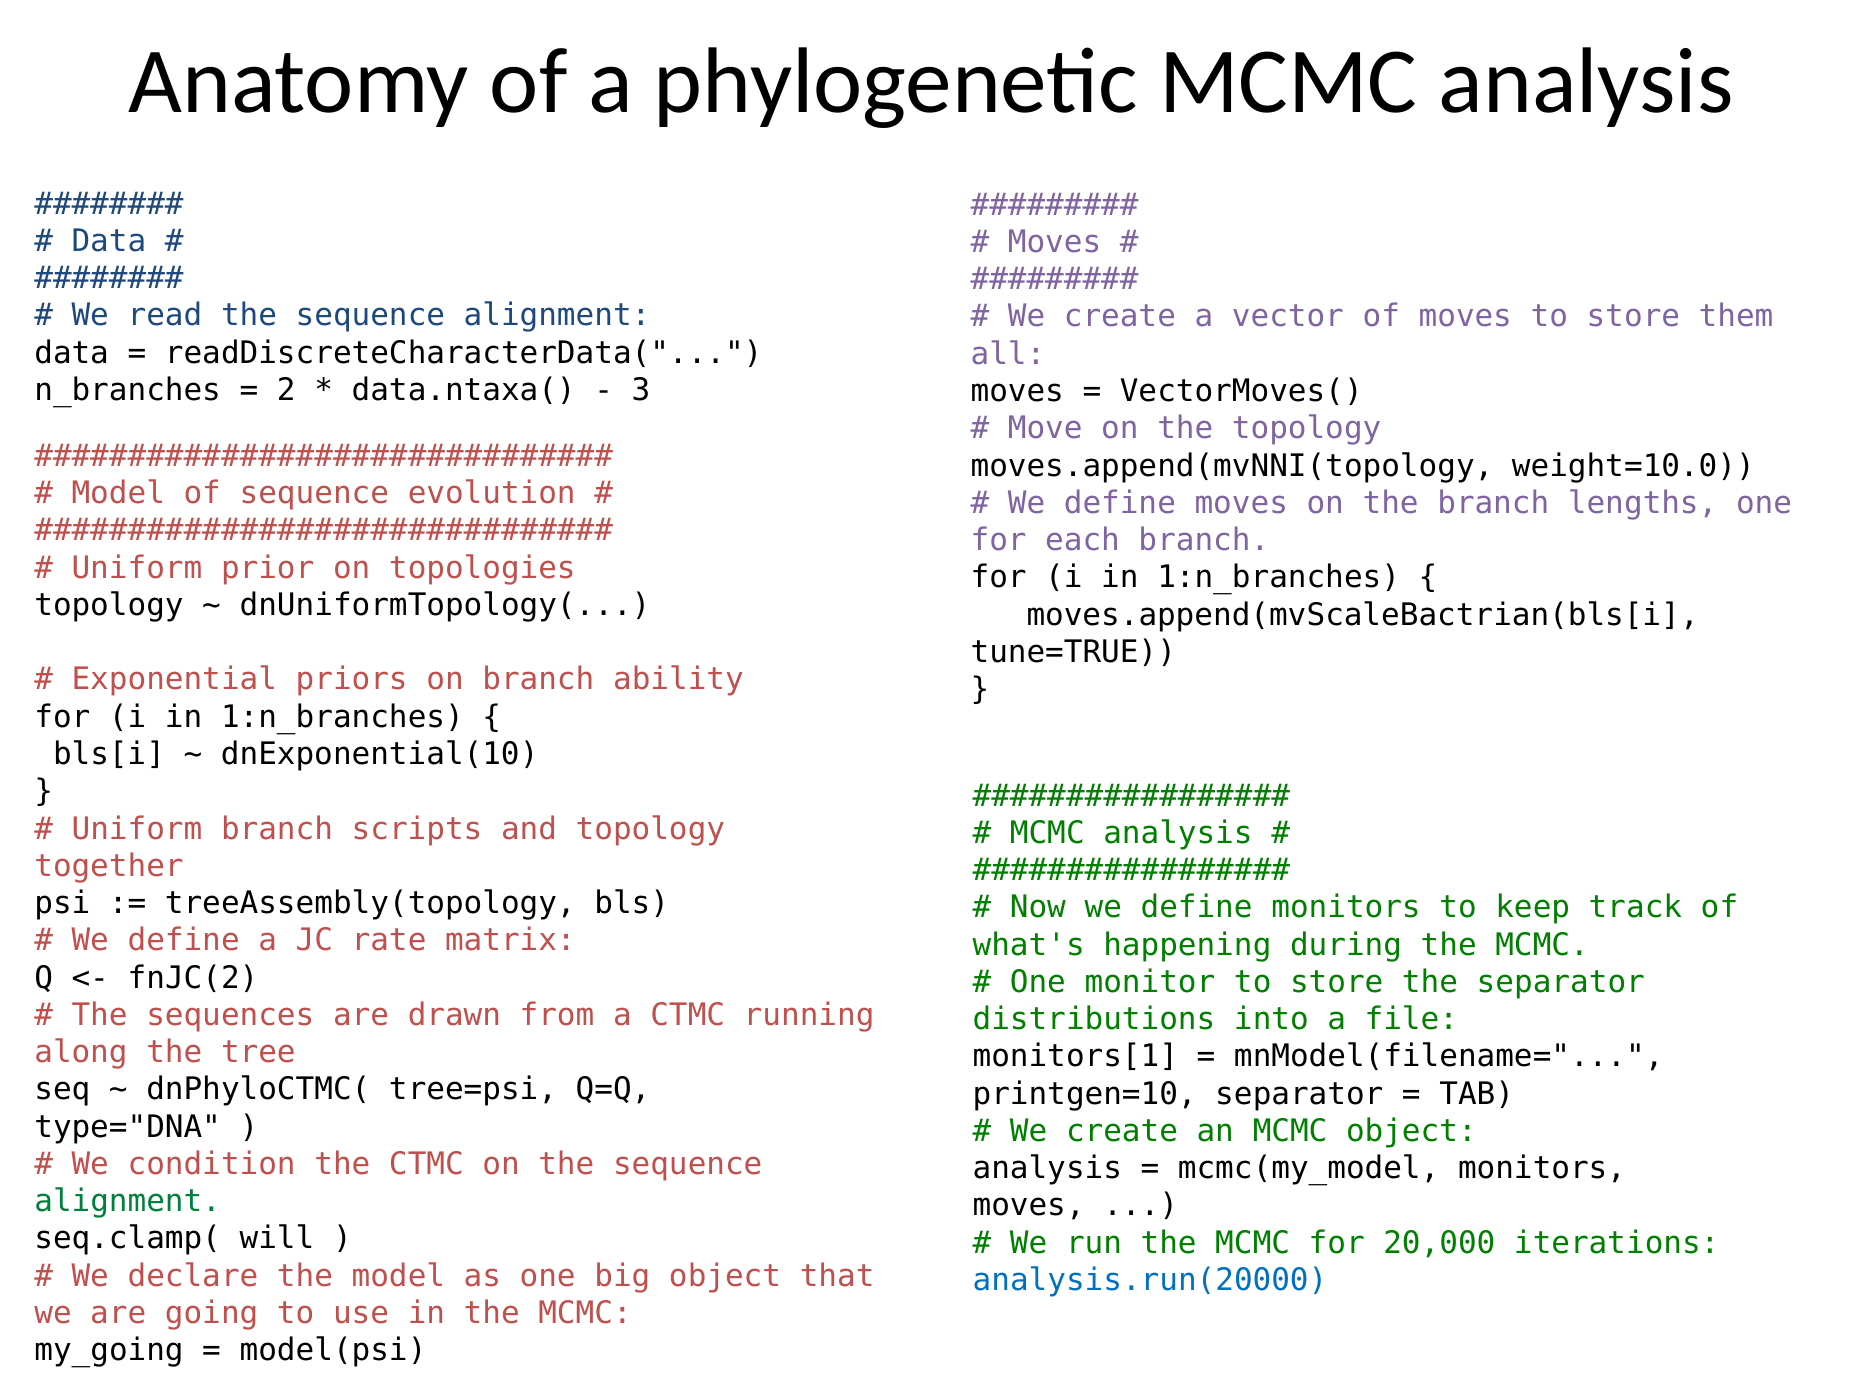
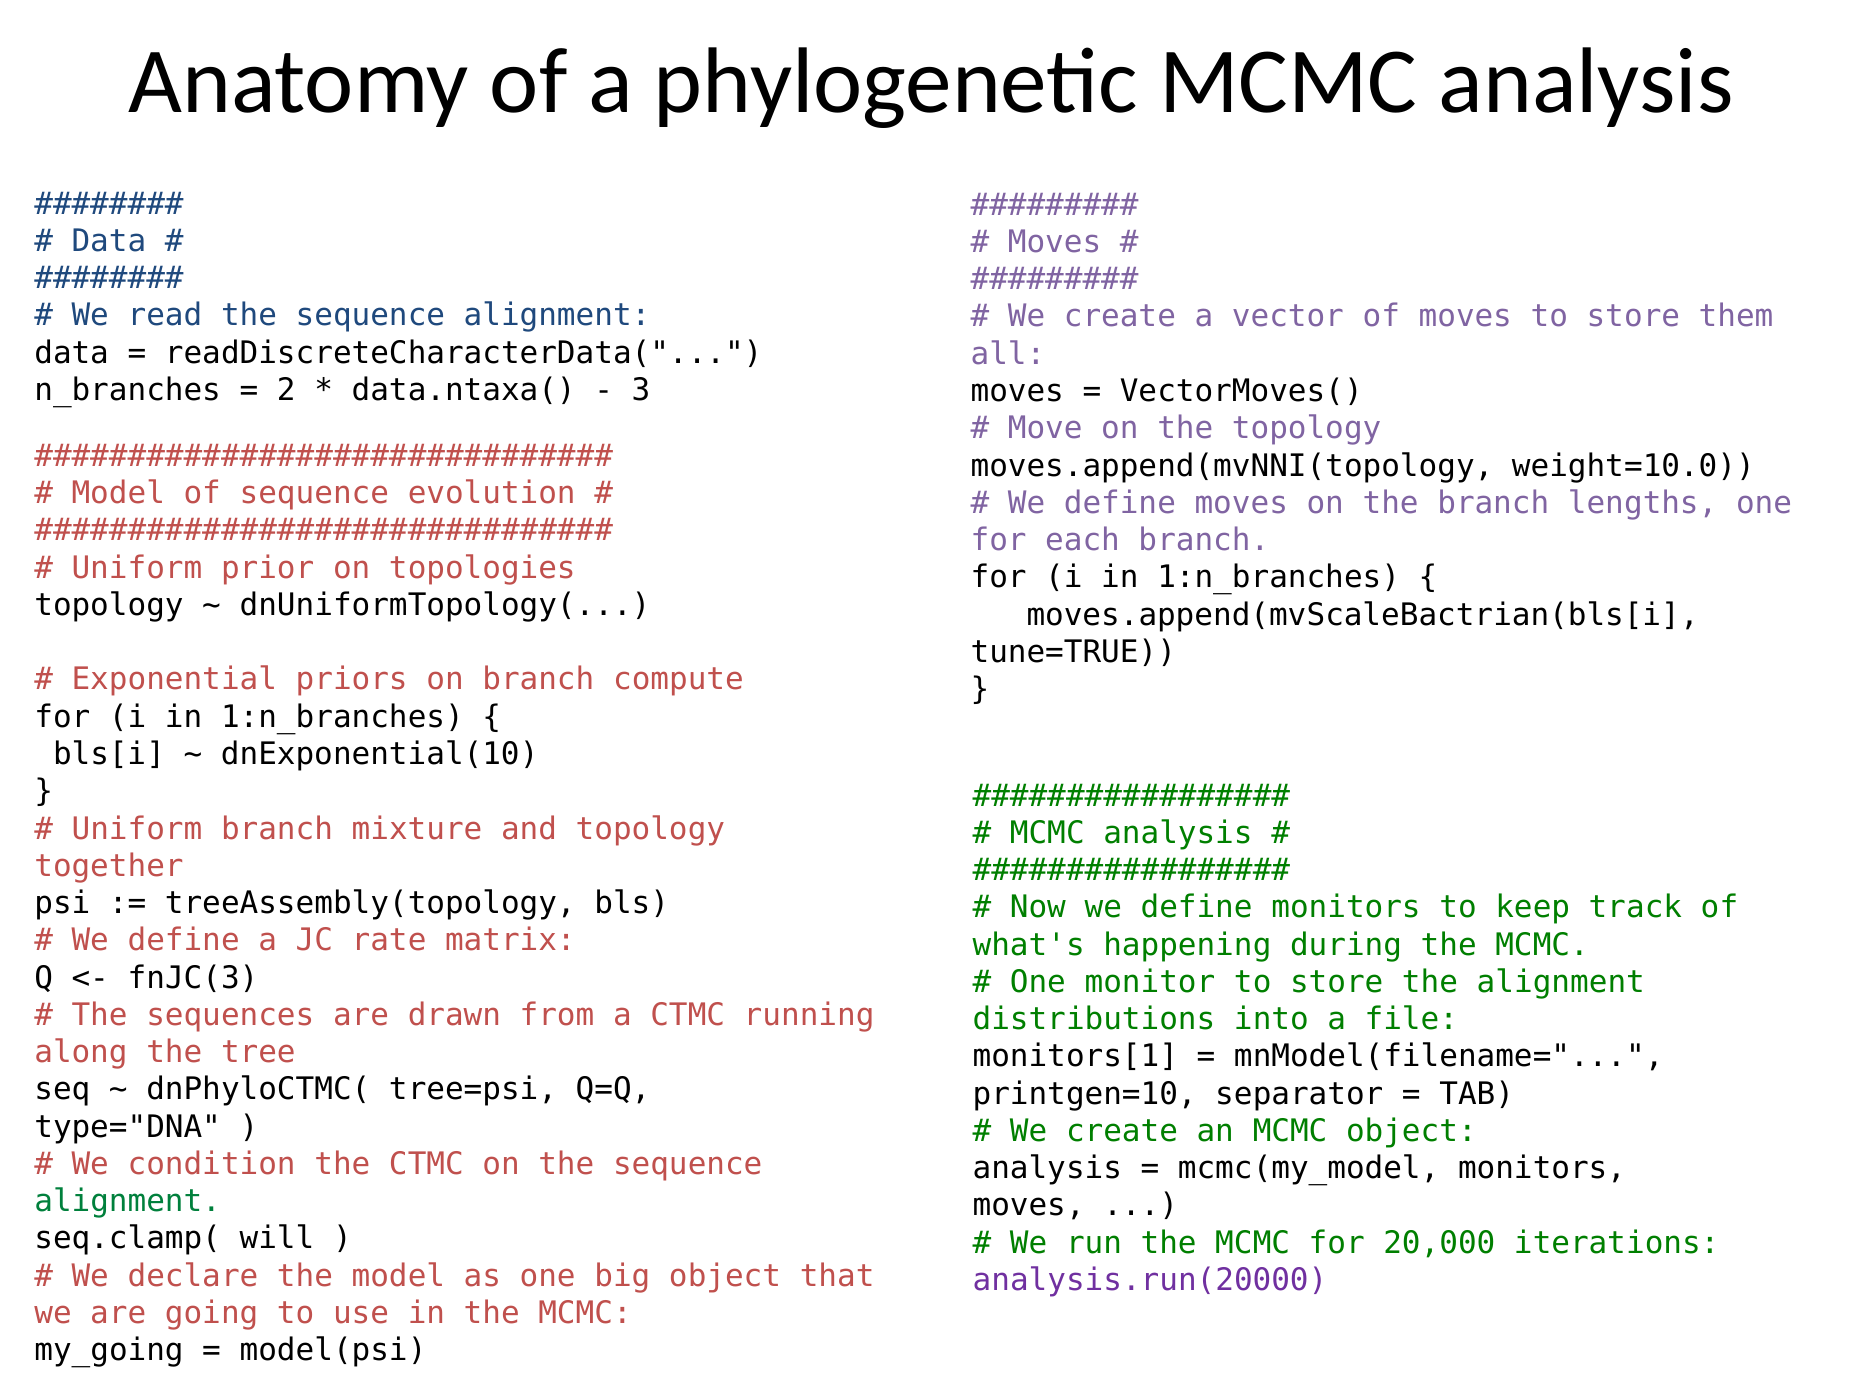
ability: ability -> compute
scripts: scripts -> mixture
fnJC(2: fnJC(2 -> fnJC(3
the separator: separator -> alignment
analysis.run(20000 colour: blue -> purple
